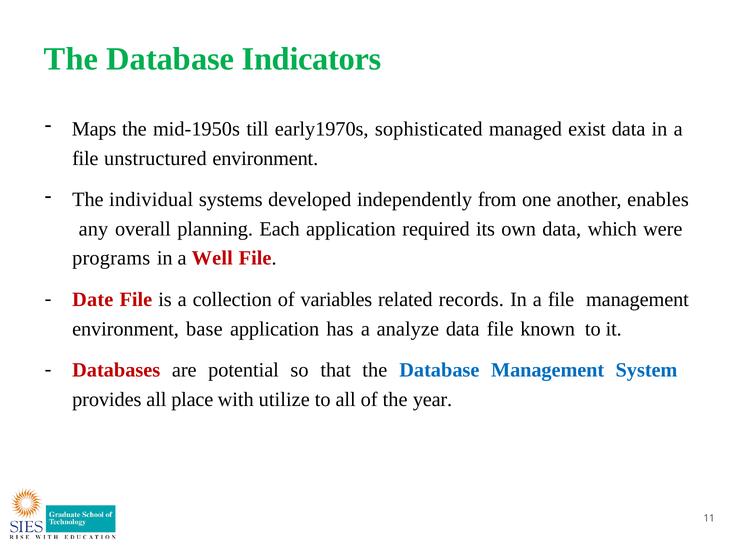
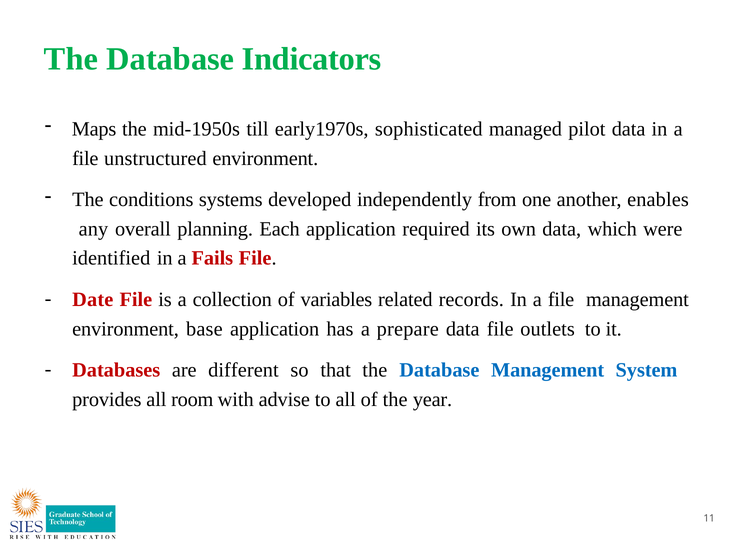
exist: exist -> pilot
individual: individual -> conditions
programs: programs -> identified
Well: Well -> Fails
analyze: analyze -> prepare
known: known -> outlets
potential: potential -> different
place: place -> room
utilize: utilize -> advise
